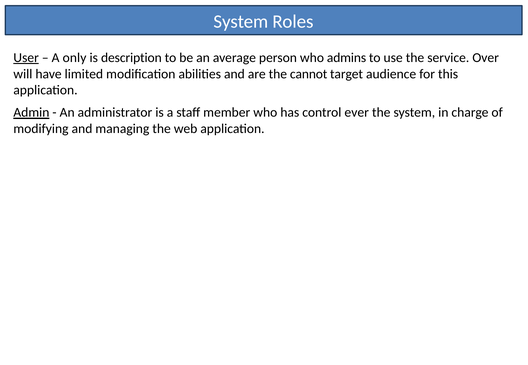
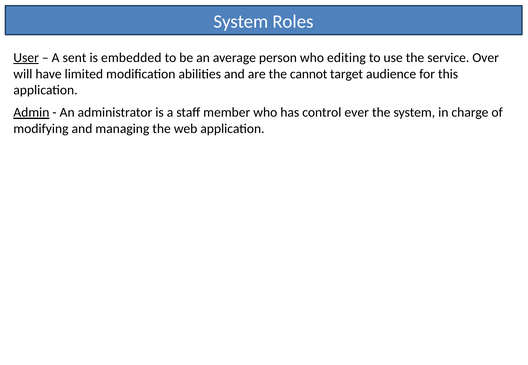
only: only -> sent
description: description -> embedded
admins: admins -> editing
